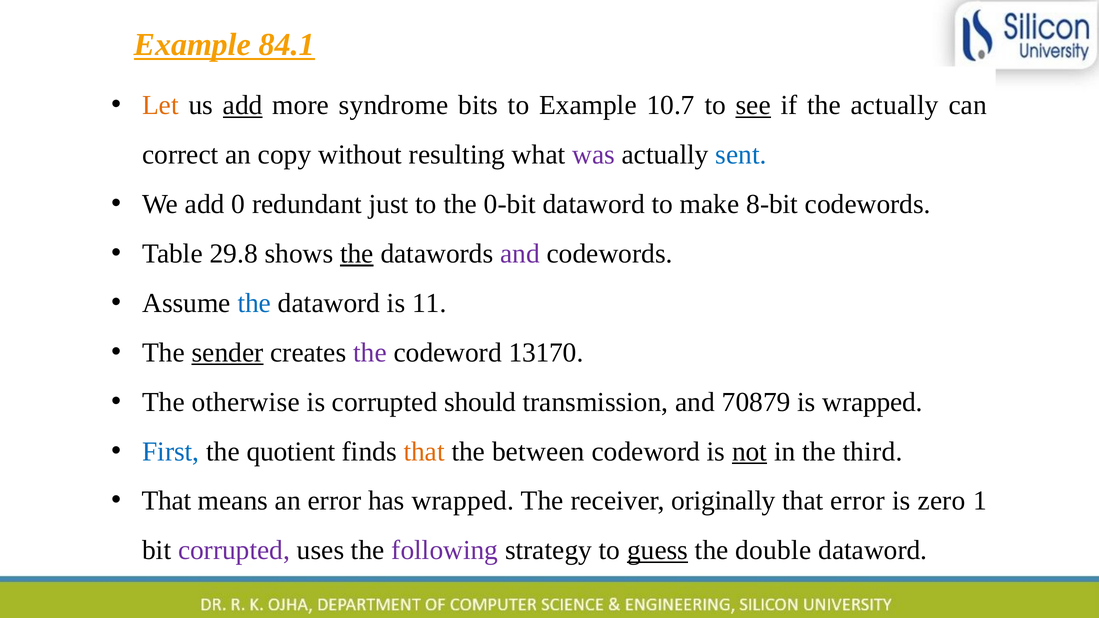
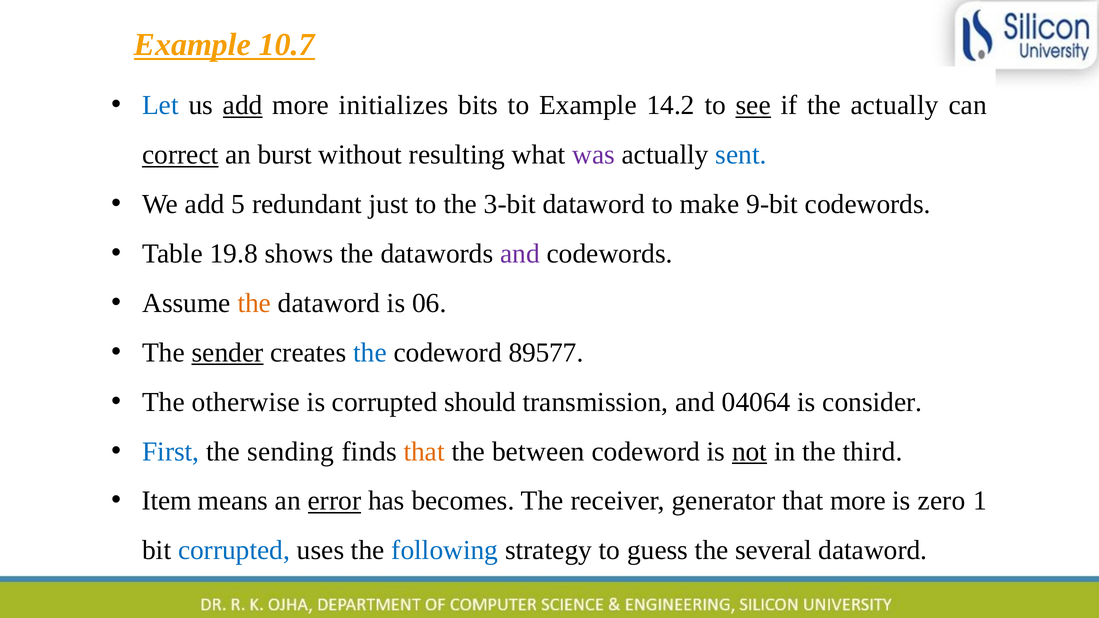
84.1: 84.1 -> 10.7
Let colour: orange -> blue
syndrome: syndrome -> initializes
10.7: 10.7 -> 14.2
correct underline: none -> present
copy: copy -> burst
0: 0 -> 5
0-bit: 0-bit -> 3-bit
8-bit: 8-bit -> 9-bit
29.8: 29.8 -> 19.8
the at (357, 254) underline: present -> none
the at (254, 303) colour: blue -> orange
11: 11 -> 06
the at (370, 353) colour: purple -> blue
13170: 13170 -> 89577
70879: 70879 -> 04064
is wrapped: wrapped -> consider
quotient: quotient -> sending
That at (167, 501): That -> Item
error at (335, 501) underline: none -> present
has wrapped: wrapped -> becomes
originally: originally -> generator
that error: error -> more
corrupted at (234, 551) colour: purple -> blue
following colour: purple -> blue
guess underline: present -> none
double: double -> several
